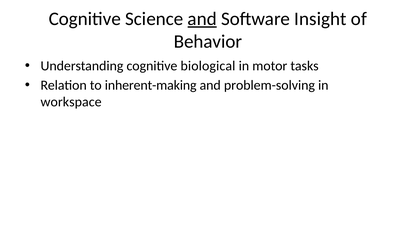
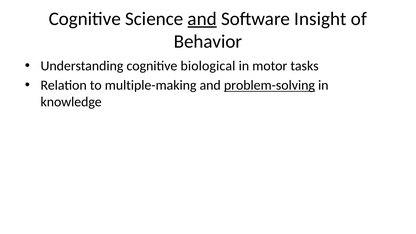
inherent-making: inherent-making -> multiple-making
problem-solving underline: none -> present
workspace: workspace -> knowledge
